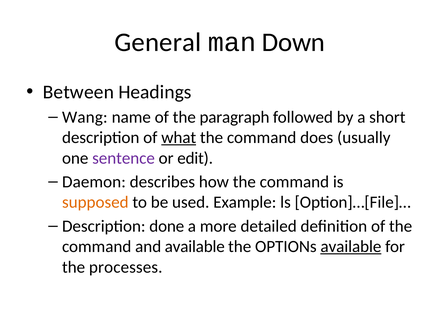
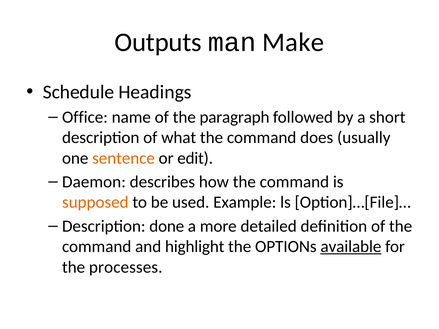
General: General -> Outputs
Down: Down -> Make
Between: Between -> Schedule
Wang: Wang -> Office
what underline: present -> none
sentence colour: purple -> orange
and available: available -> highlight
